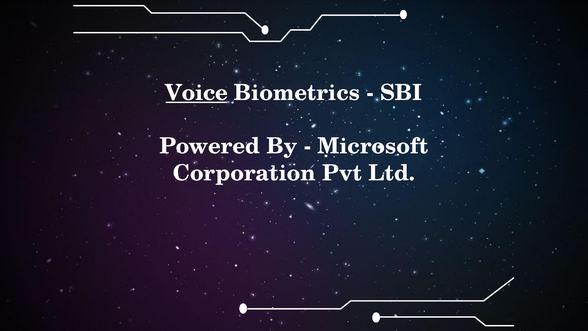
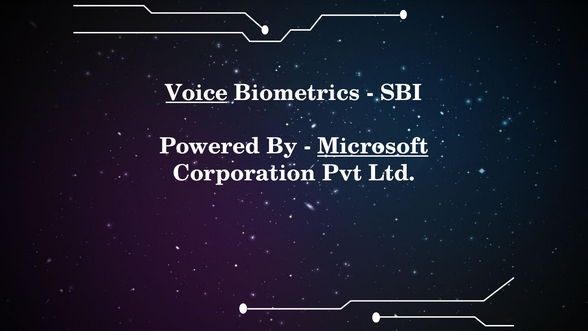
Microsoft underline: none -> present
